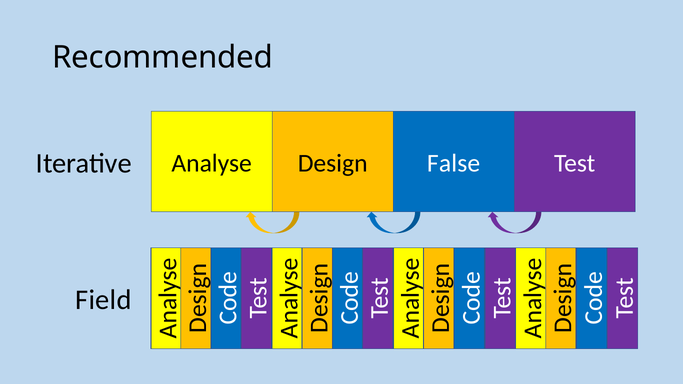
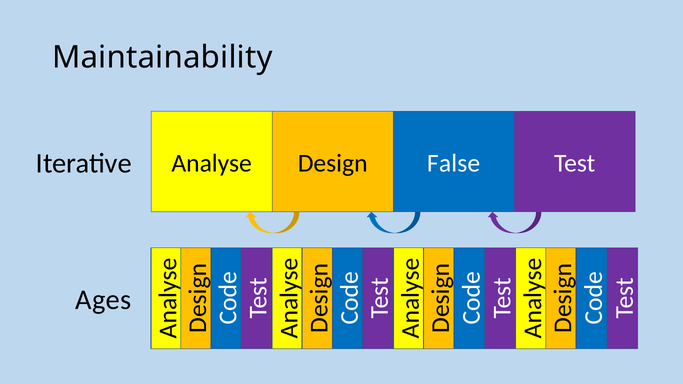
Recommended: Recommended -> Maintainability
Field: Field -> Ages
